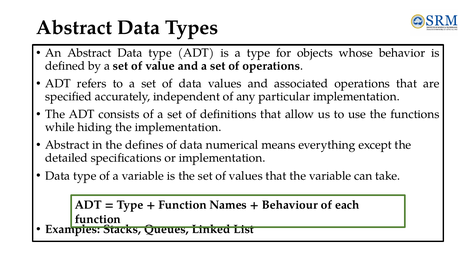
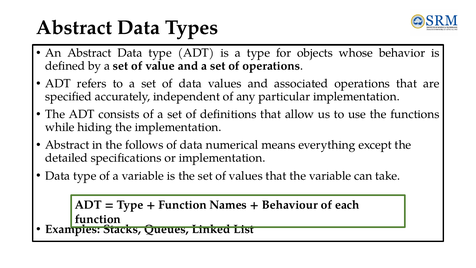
defines: defines -> follows
